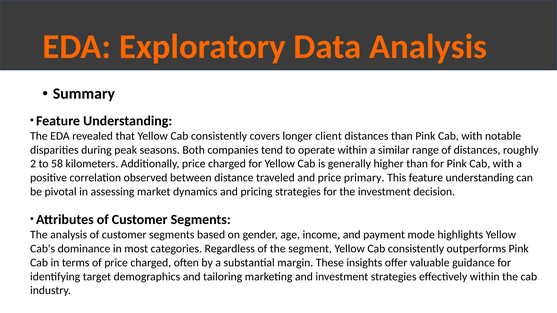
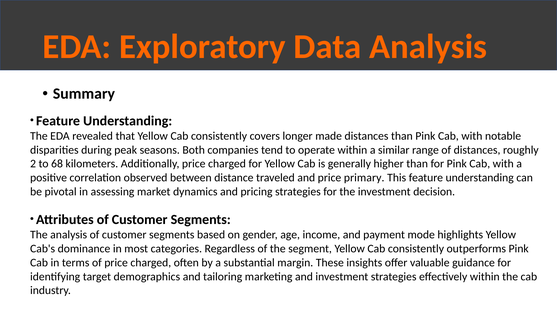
client: client -> made
58: 58 -> 68
